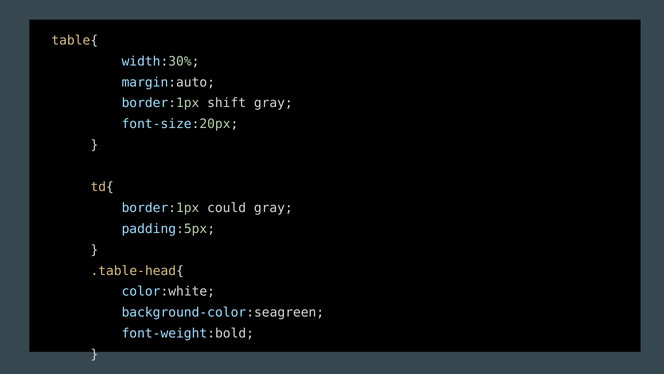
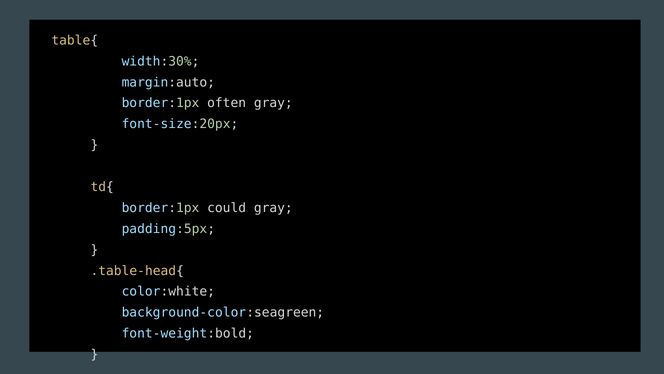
shift: shift -> often
